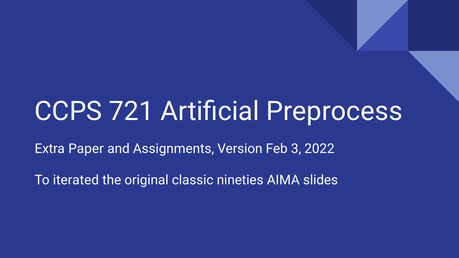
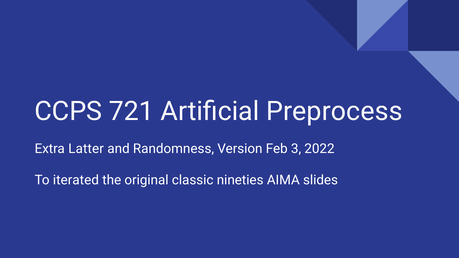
Paper: Paper -> Latter
Assignments: Assignments -> Randomness
